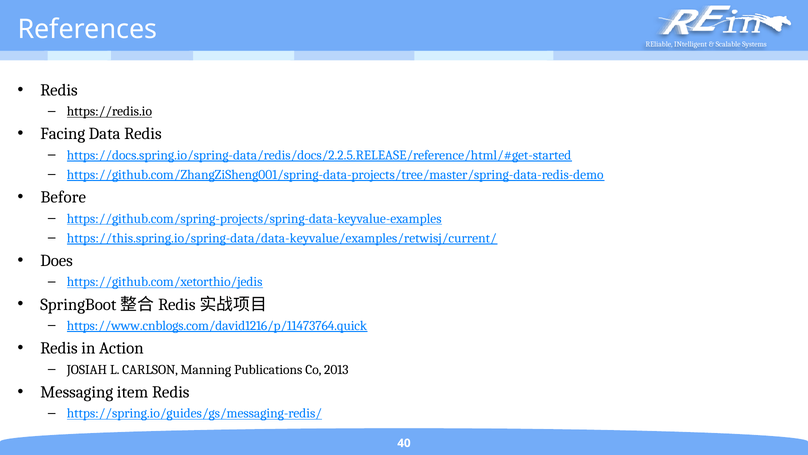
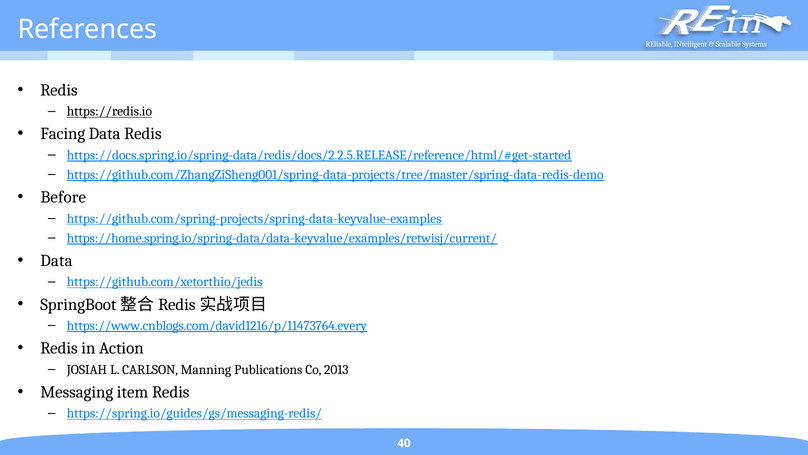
https://this.spring.io/spring-data/data-keyvalue/examples/retwisj/current/: https://this.spring.io/spring-data/data-keyvalue/examples/retwisj/current/ -> https://home.spring.io/spring-data/data-keyvalue/examples/retwisj/current/
Does at (57, 260): Does -> Data
https://www.cnblogs.com/david1216/p/11473764.quick: https://www.cnblogs.com/david1216/p/11473764.quick -> https://www.cnblogs.com/david1216/p/11473764.every
